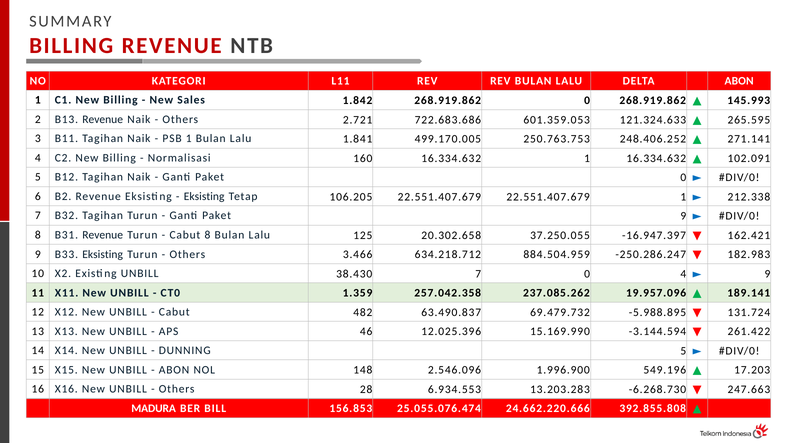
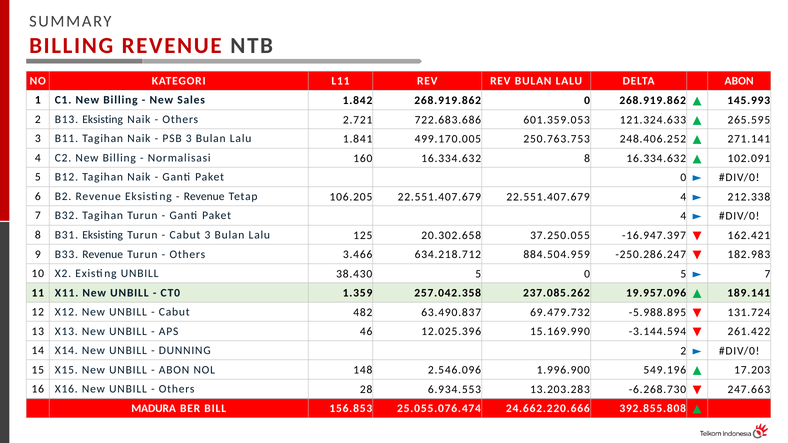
B13 Revenue: Revenue -> Eksisting
PSB 1: 1 -> 3
16.334.632 1: 1 -> 8
Eksisting at (204, 197): Eksisting -> Revenue
22.551.407.679 1: 1 -> 4
Paket 9: 9 -> 4
B31 Revenue: Revenue -> Eksisting
Cabut 8: 8 -> 3
B33 Eksisting: Eksisting -> Revenue
38.430 7: 7 -> 5
0 4: 4 -> 5
9 at (767, 274): 9 -> 7
DUNNING 5: 5 -> 2
